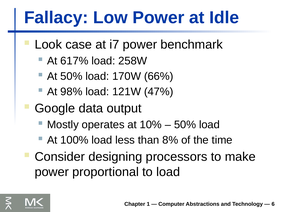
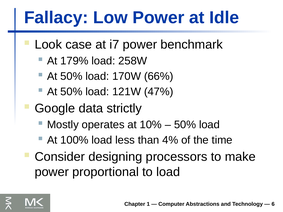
617%: 617% -> 179%
98% at (71, 92): 98% -> 50%
output: output -> strictly
8%: 8% -> 4%
